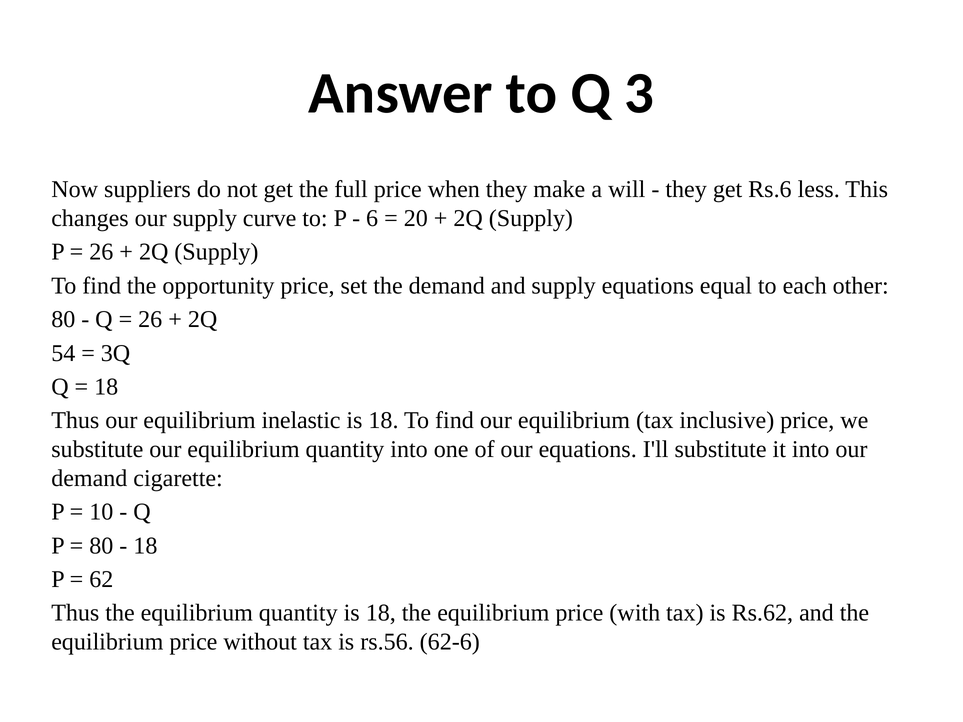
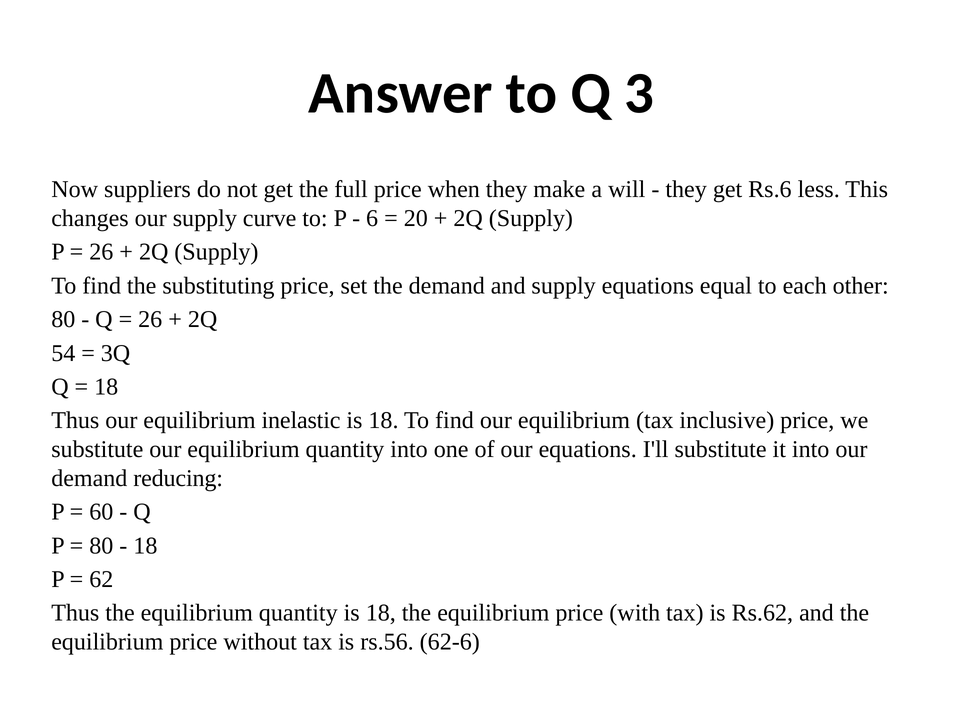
opportunity: opportunity -> substituting
cigarette: cigarette -> reducing
10: 10 -> 60
